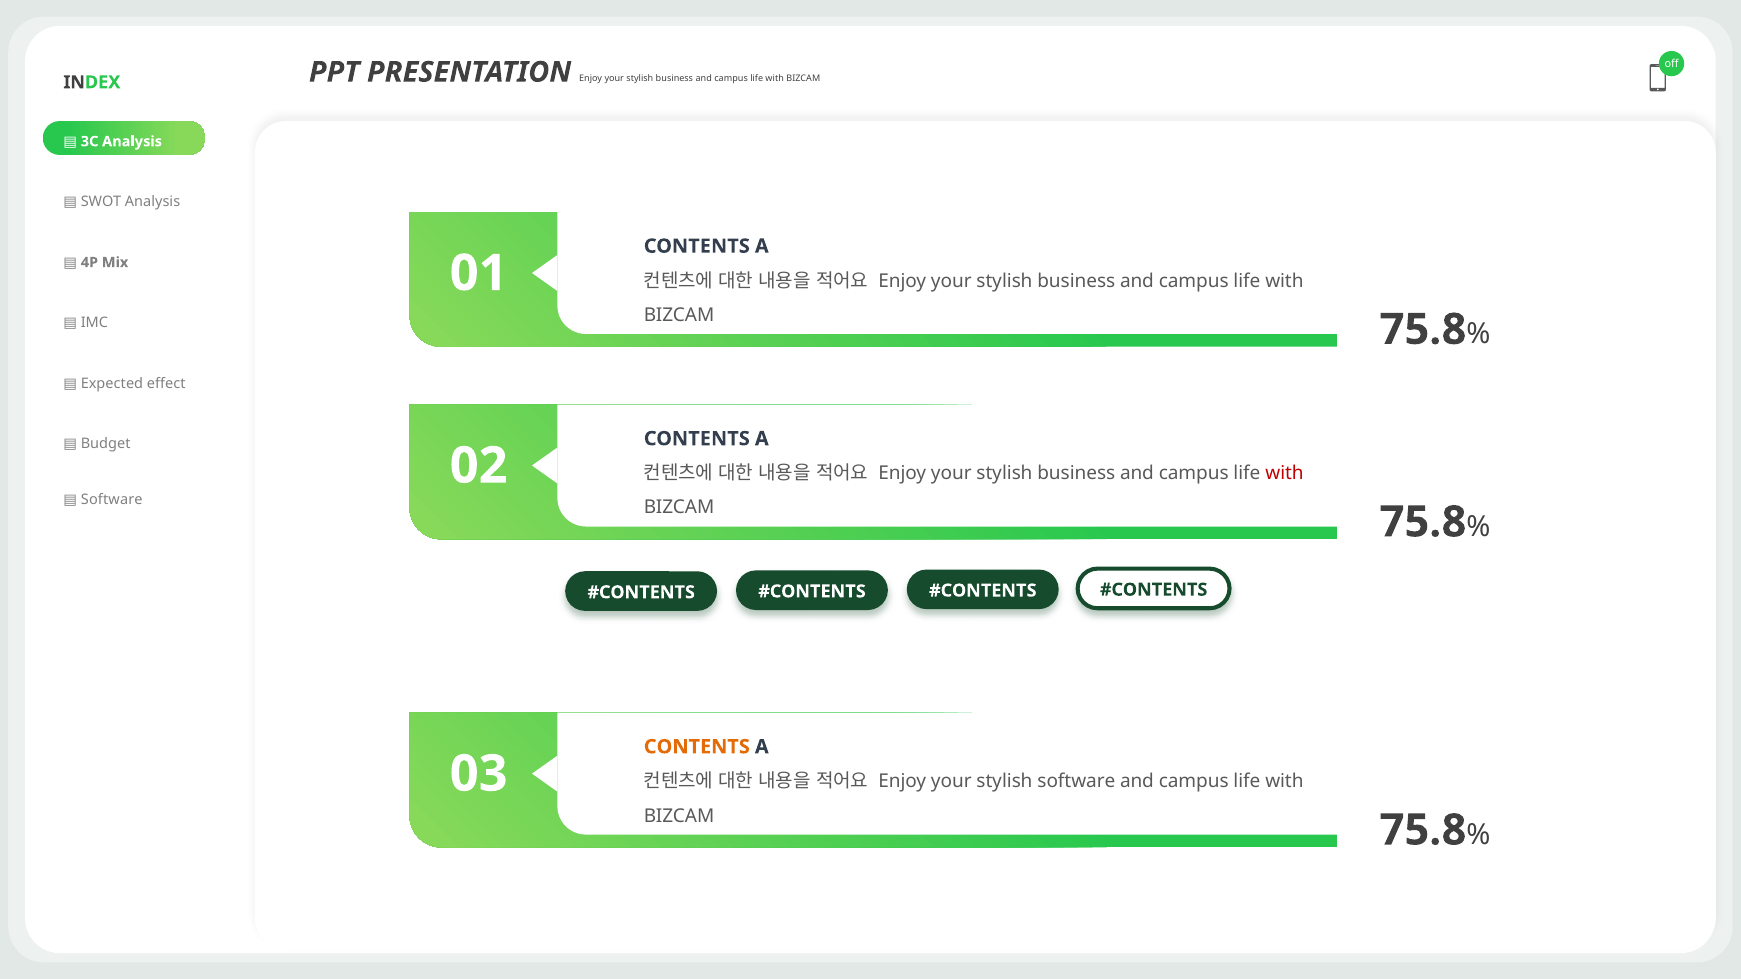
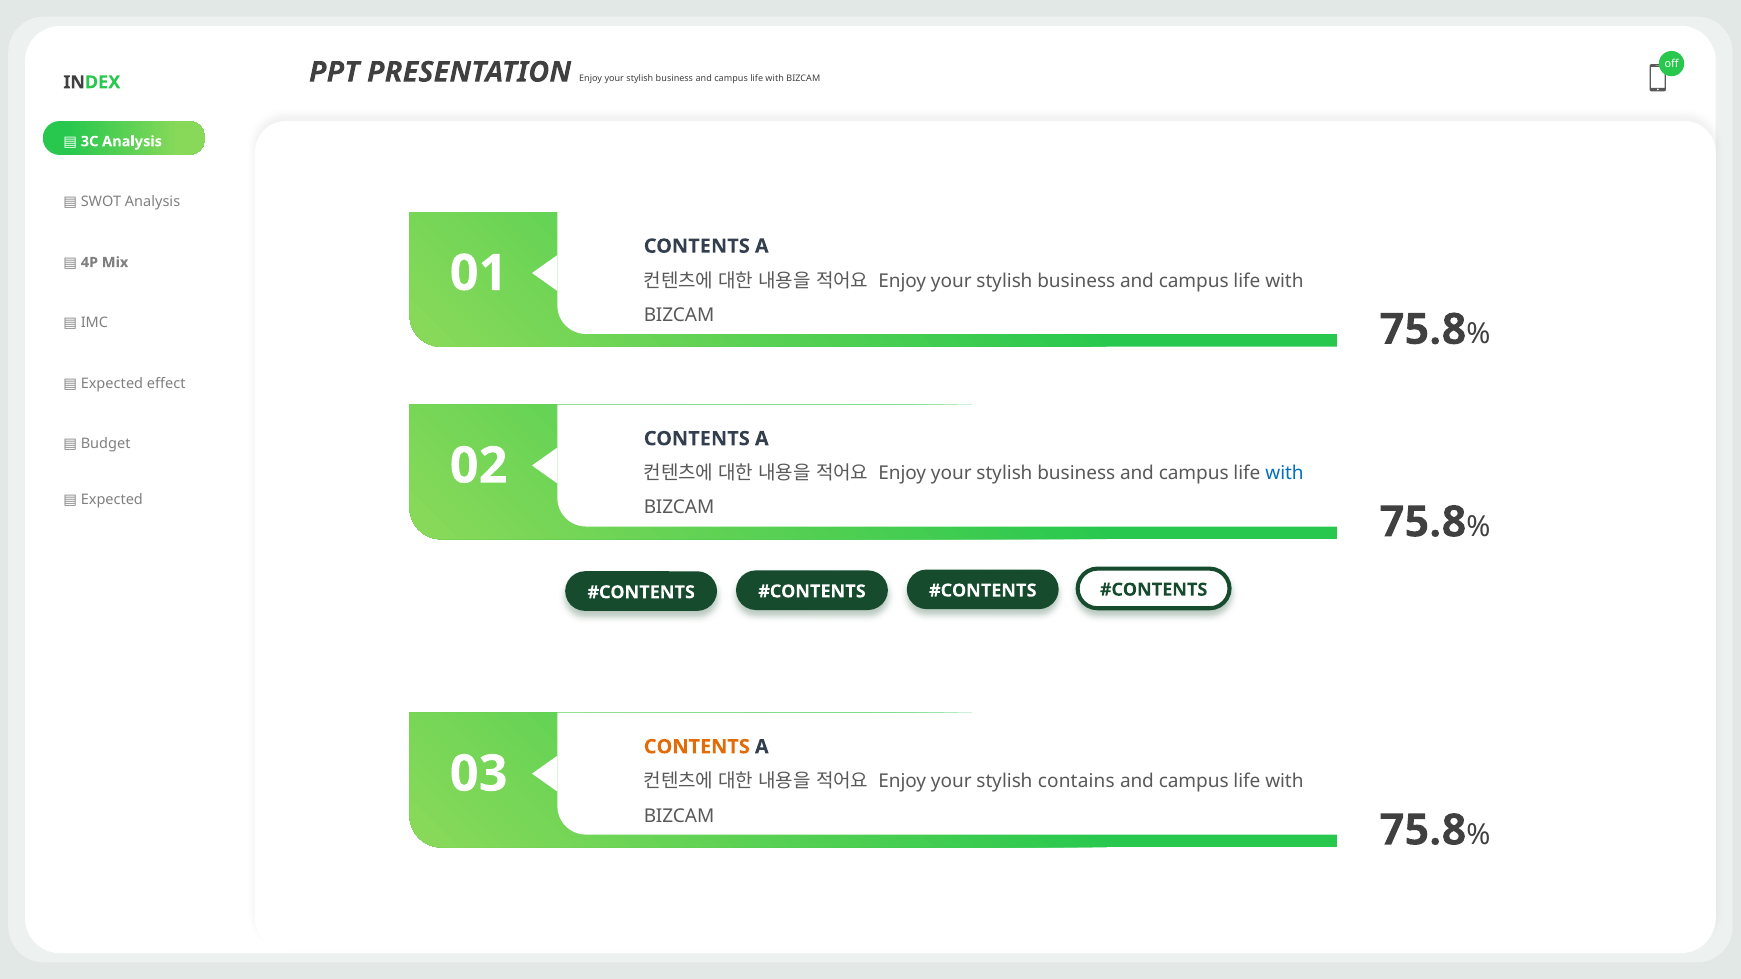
with at (1285, 474) colour: red -> blue
Software at (112, 500): Software -> Expected
stylish software: software -> contains
